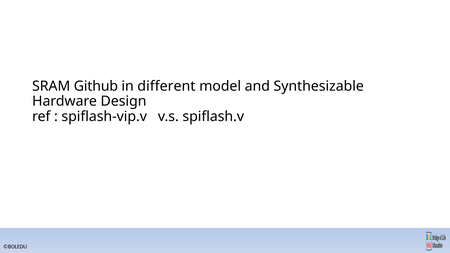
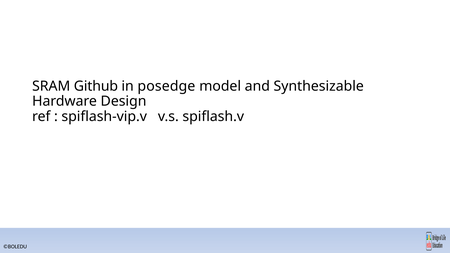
different: different -> posedge
